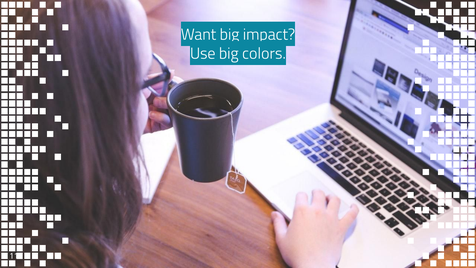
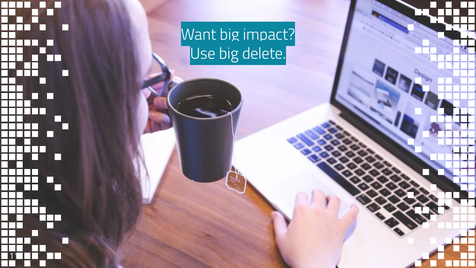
colors: colors -> delete
